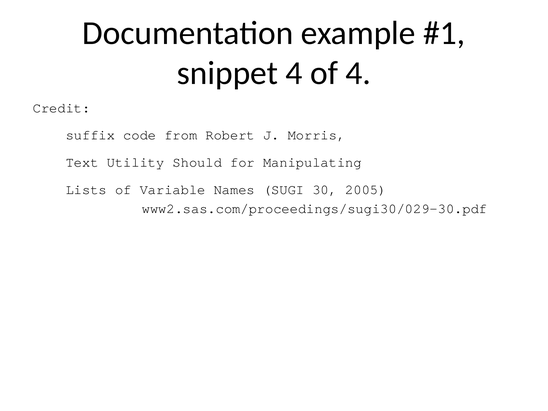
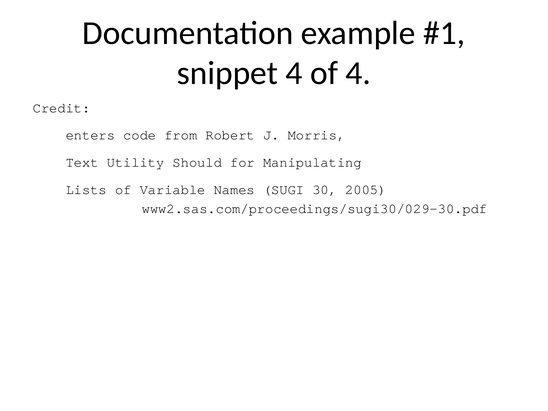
suffix: suffix -> enters
